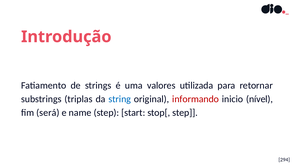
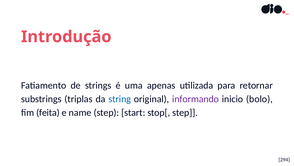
valores: valores -> apenas
informando colour: red -> purple
nível: nível -> bolo
será: será -> feita
